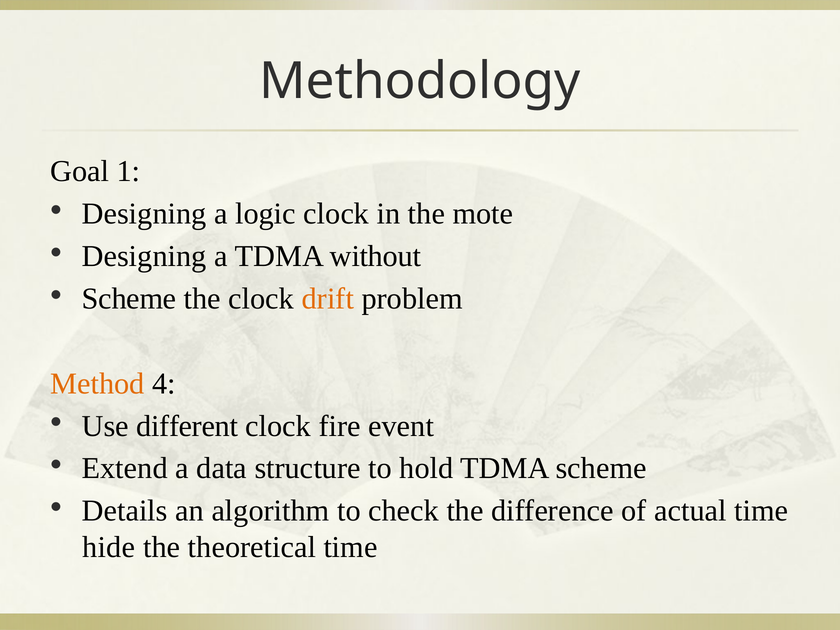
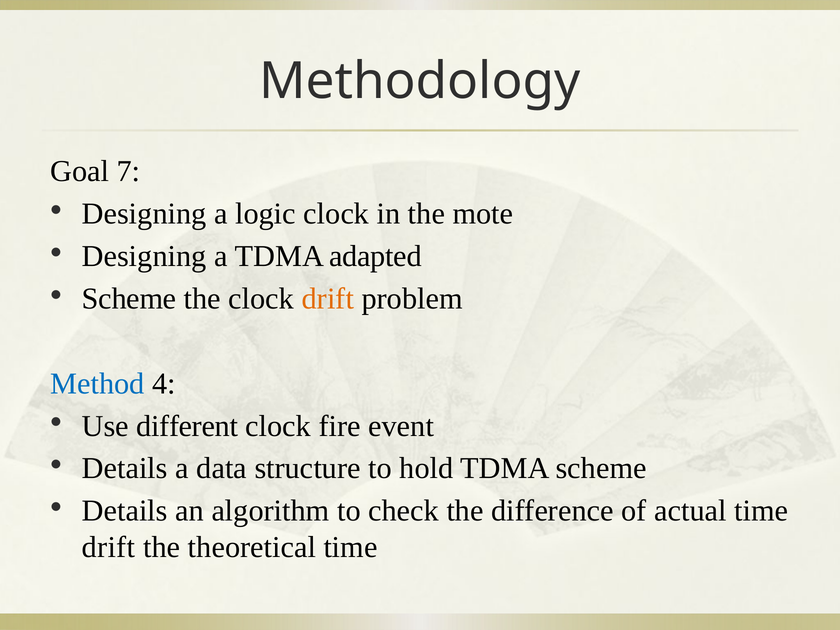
1: 1 -> 7
without: without -> adapted
Method colour: orange -> blue
Extend at (125, 468): Extend -> Details
hide at (109, 547): hide -> drift
